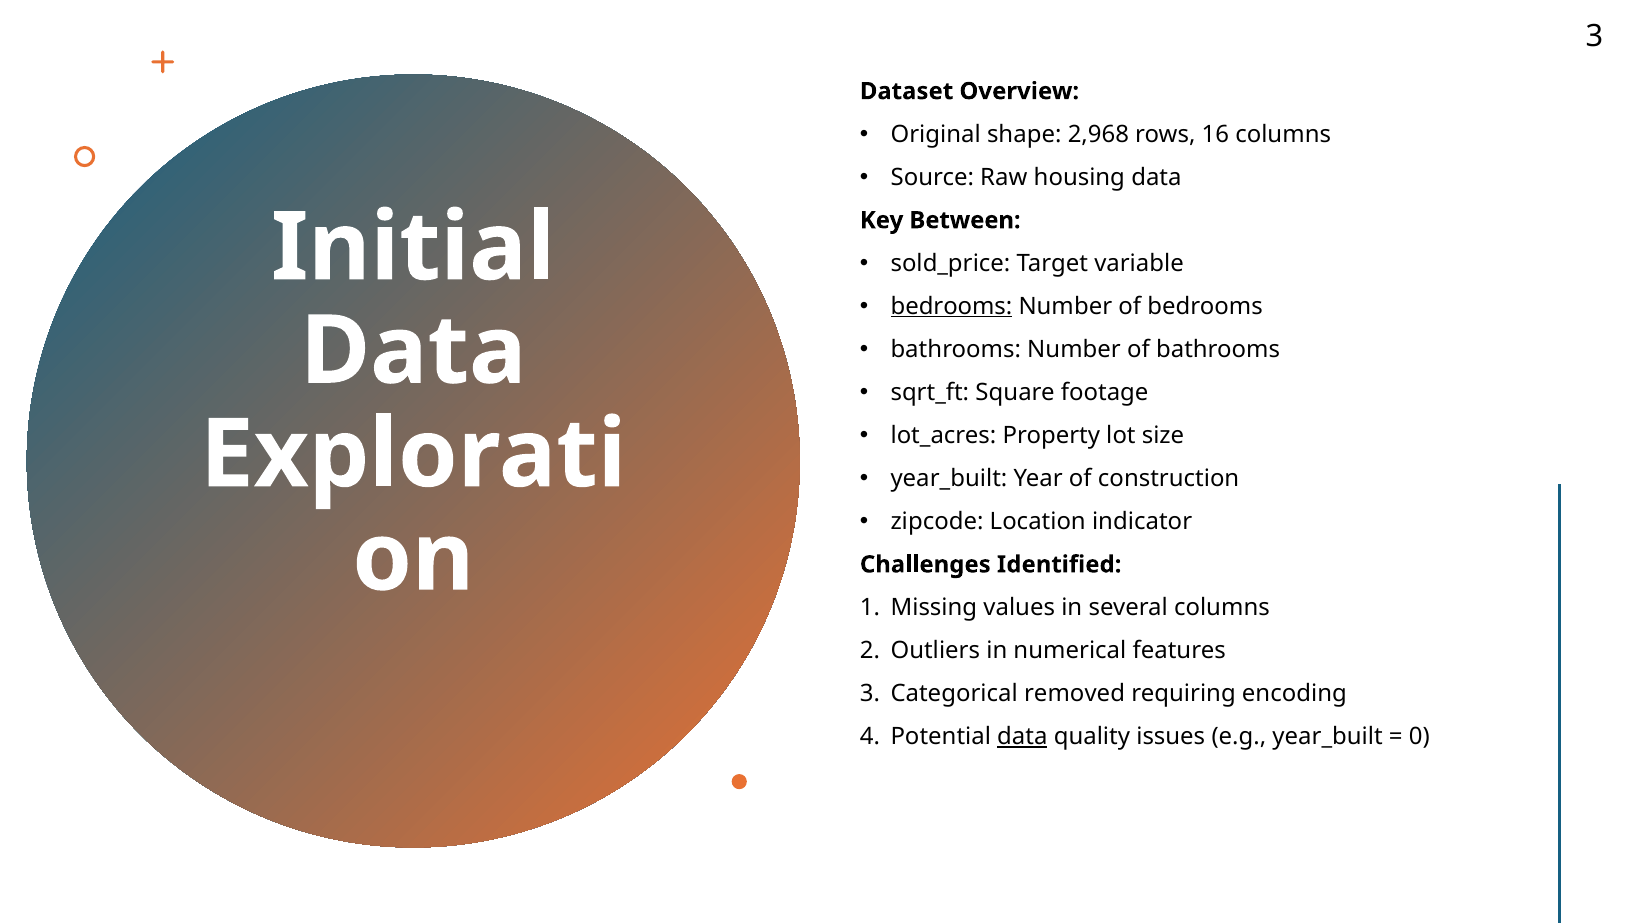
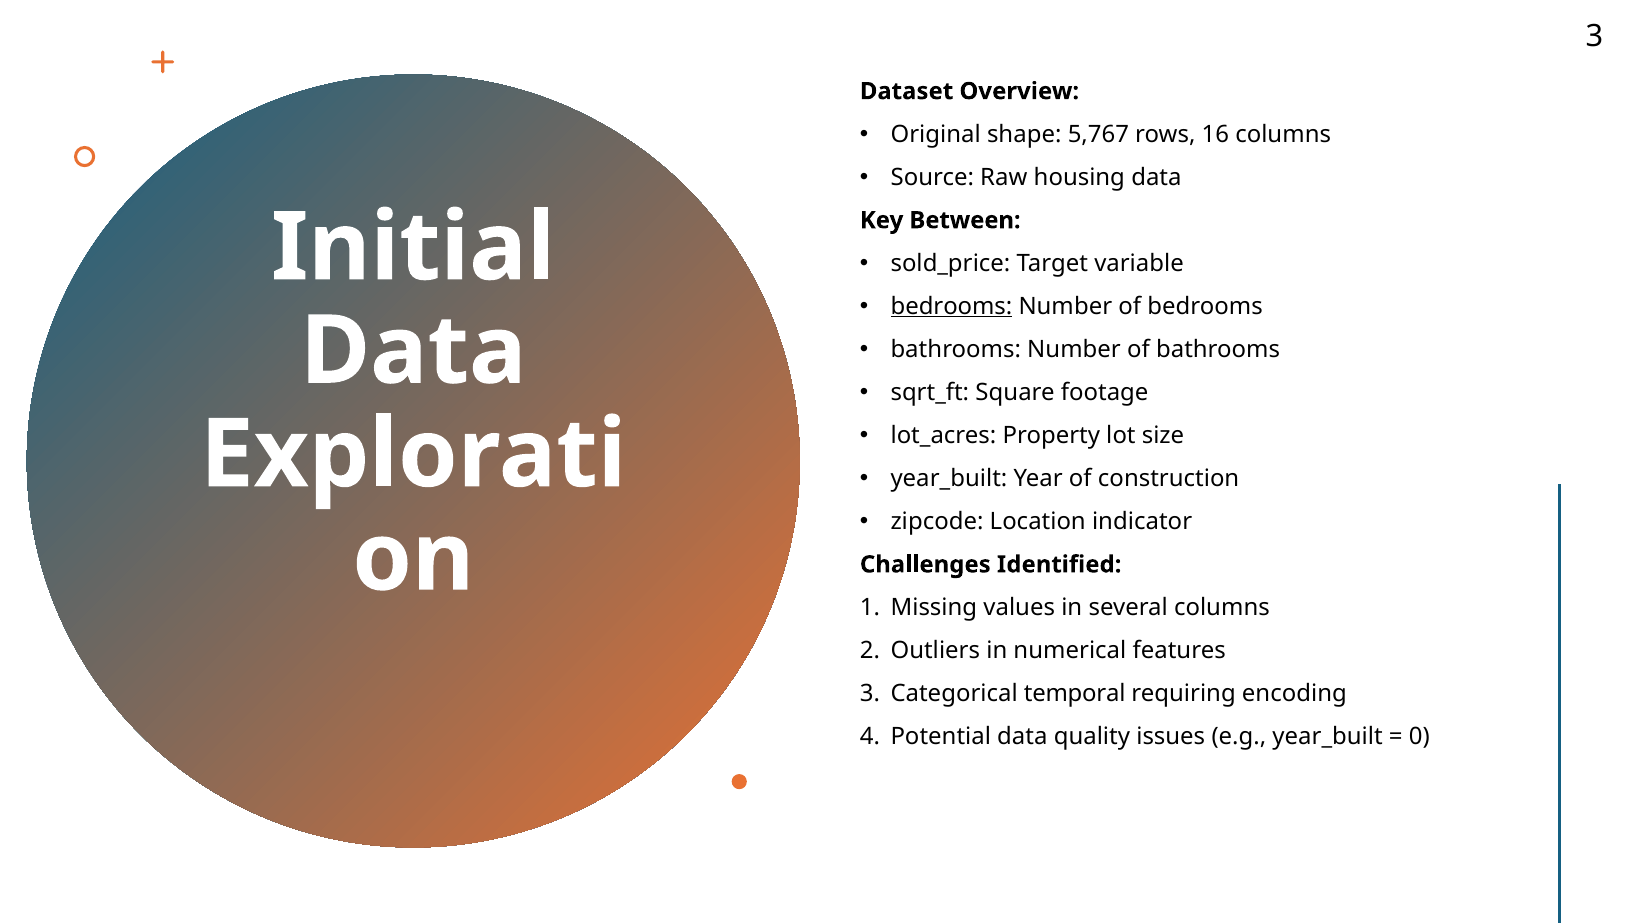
2,968: 2,968 -> 5,767
removed: removed -> temporal
data at (1022, 737) underline: present -> none
